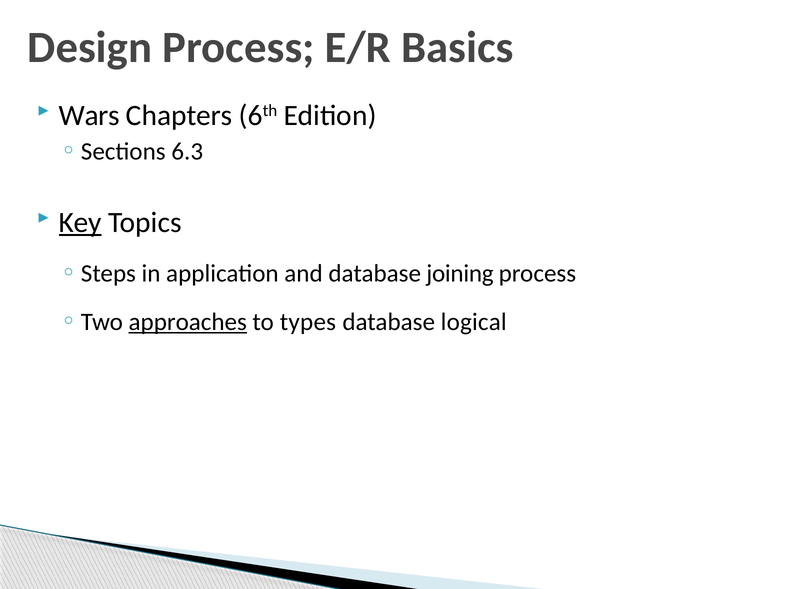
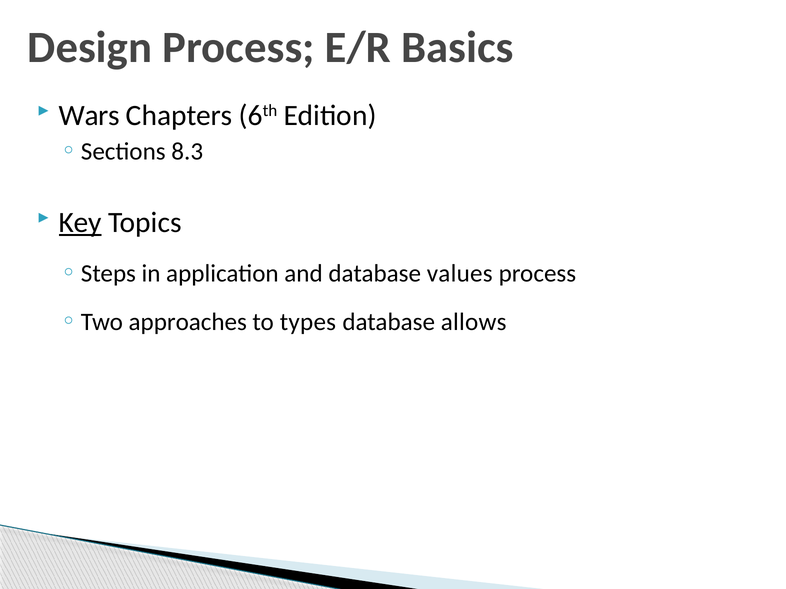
6.3: 6.3 -> 8.3
joining: joining -> values
approaches underline: present -> none
logical: logical -> allows
